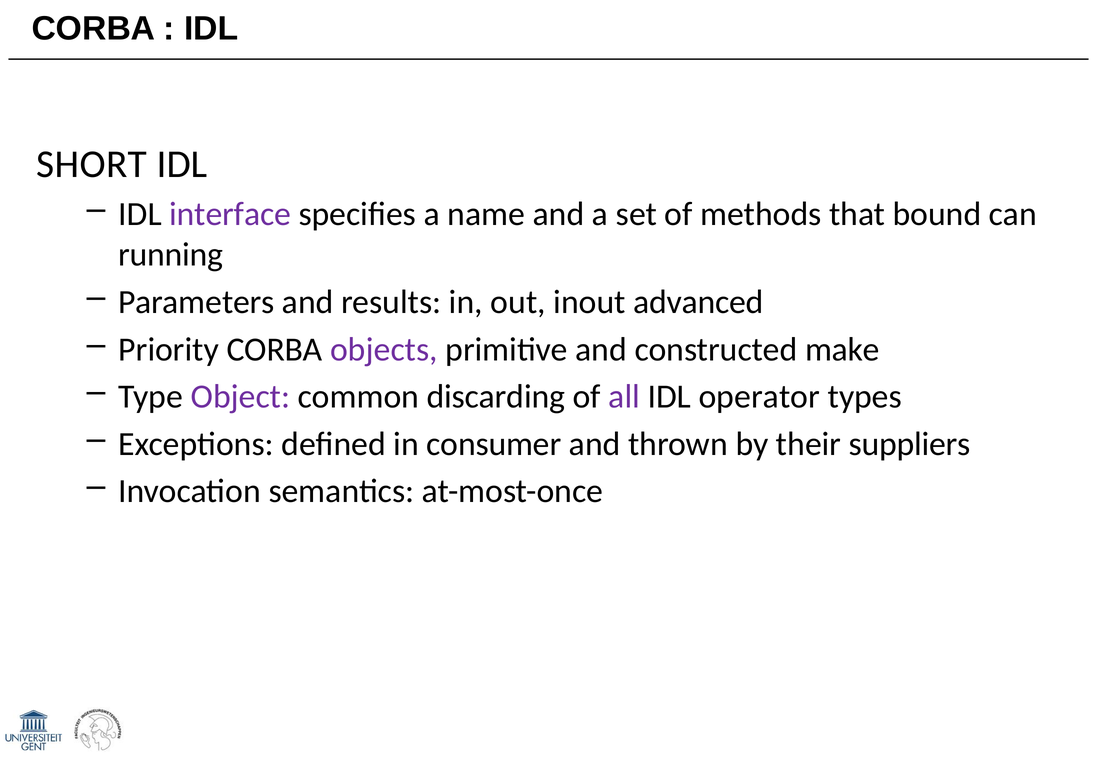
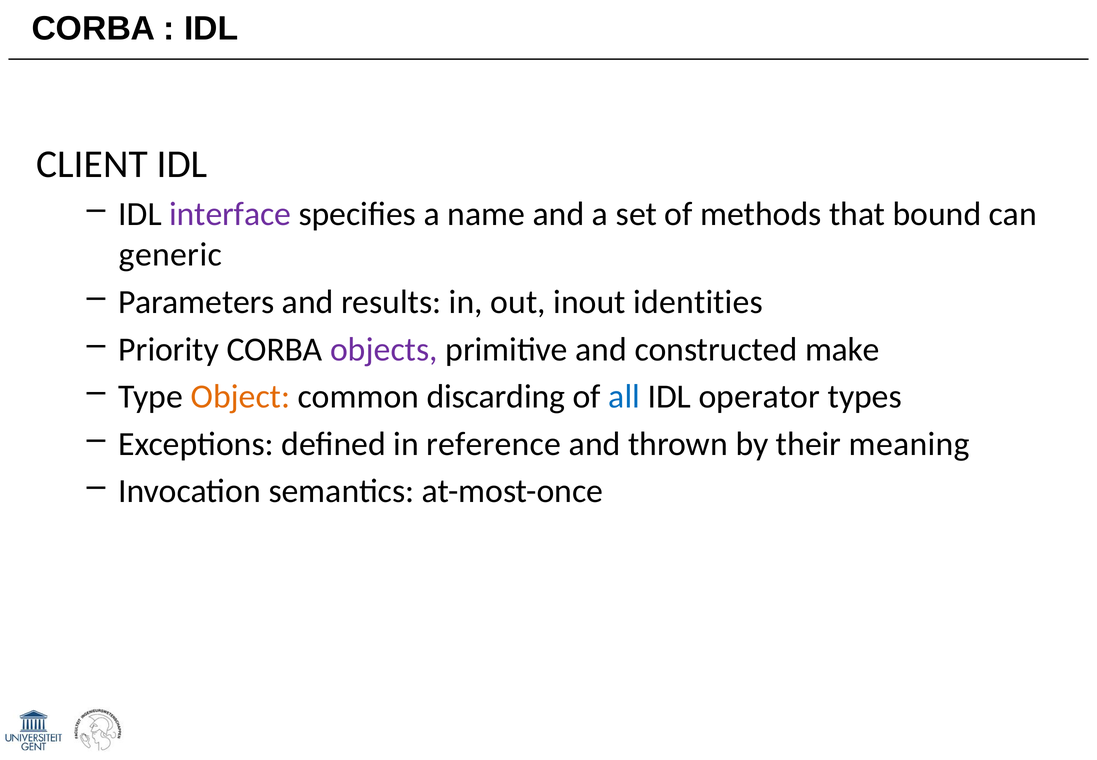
SHORT: SHORT -> CLIENT
running: running -> generic
advanced: advanced -> identities
Object colour: purple -> orange
all colour: purple -> blue
consumer: consumer -> reference
suppliers: suppliers -> meaning
